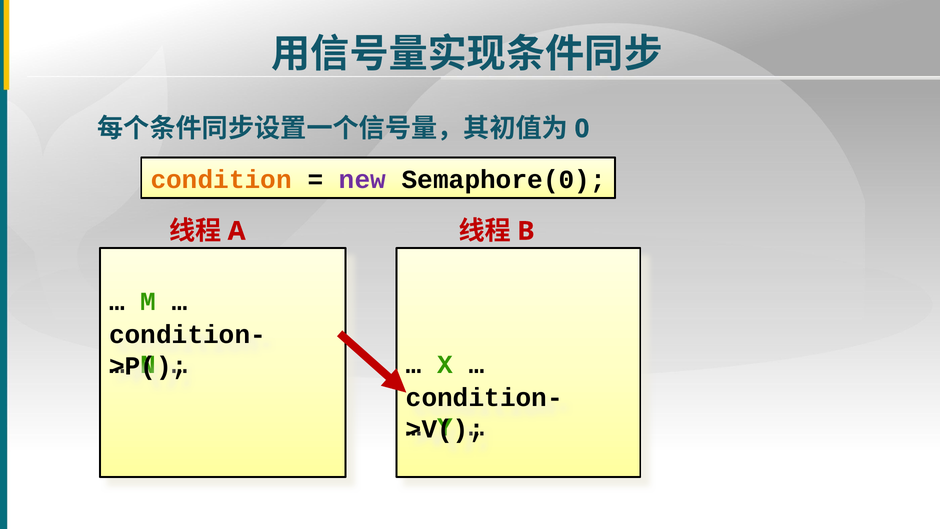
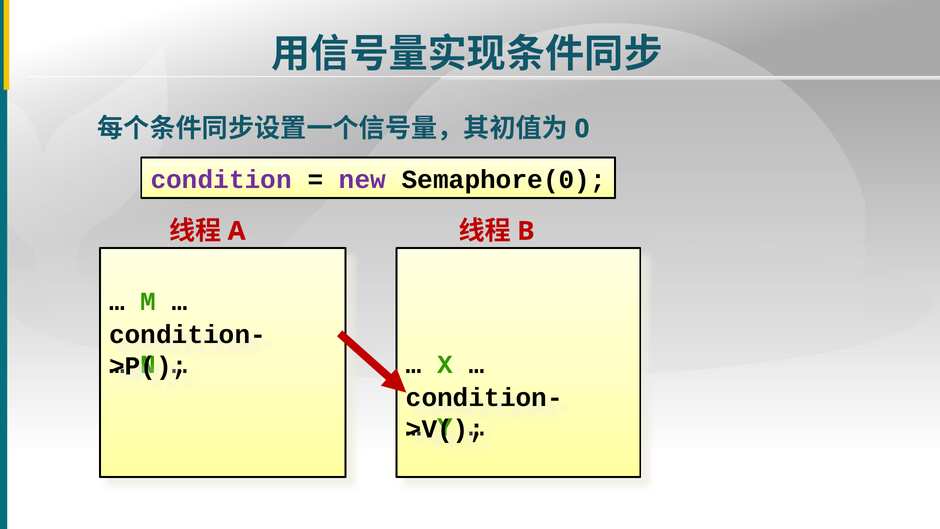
condition colour: orange -> purple
